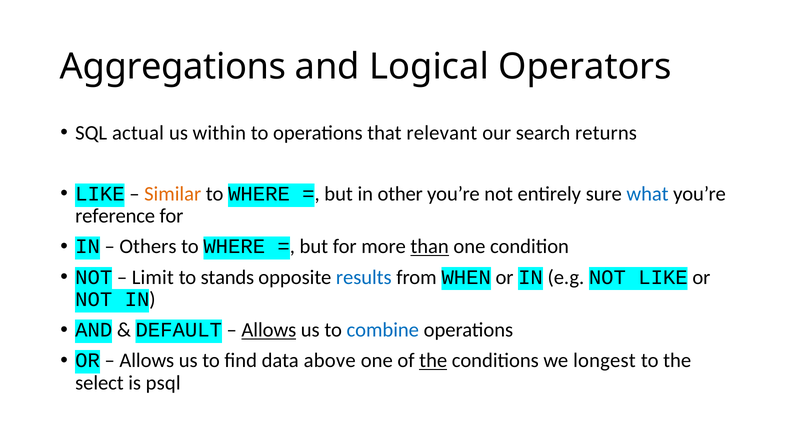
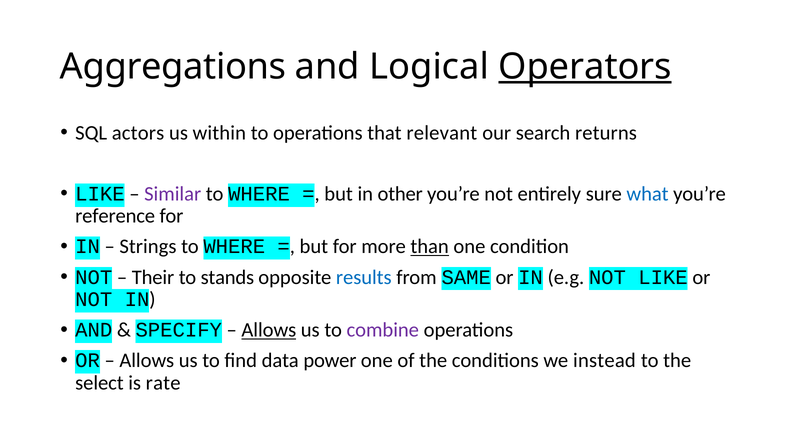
Operators underline: none -> present
actual: actual -> actors
Similar colour: orange -> purple
Others: Others -> Strings
Limit: Limit -> Their
WHEN: WHEN -> SAME
DEFAULT: DEFAULT -> SPECIFY
combine colour: blue -> purple
above: above -> power
the at (433, 360) underline: present -> none
longest: longest -> instead
psql: psql -> rate
